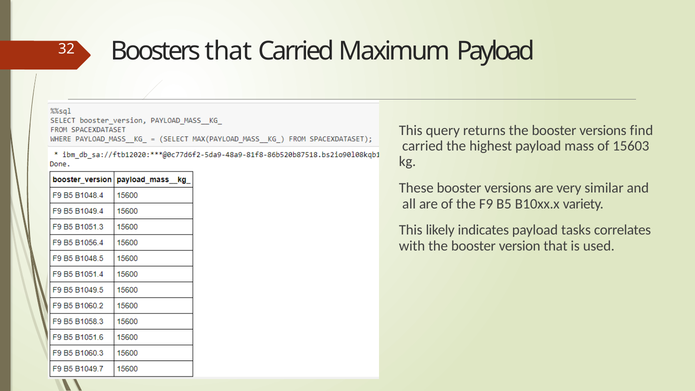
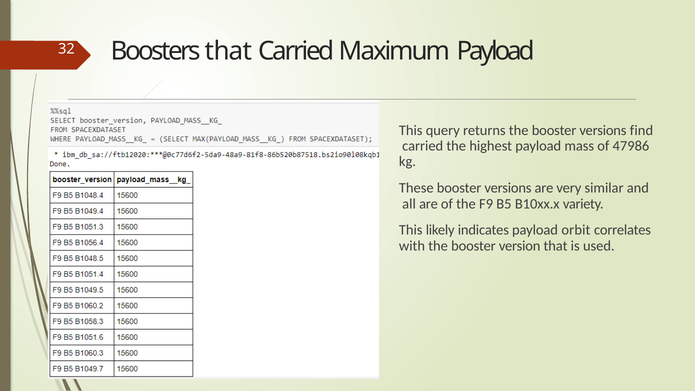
15603: 15603 -> 47986
tasks: tasks -> orbit
